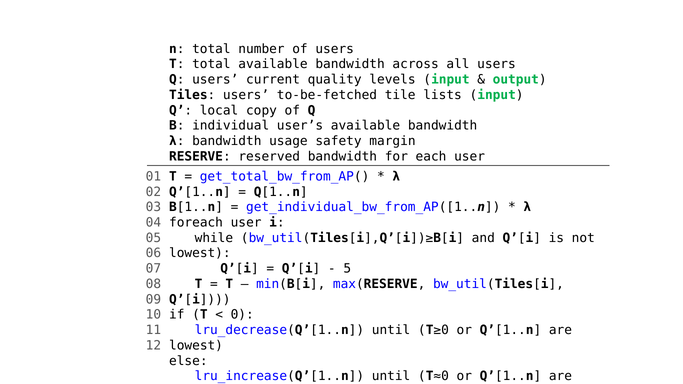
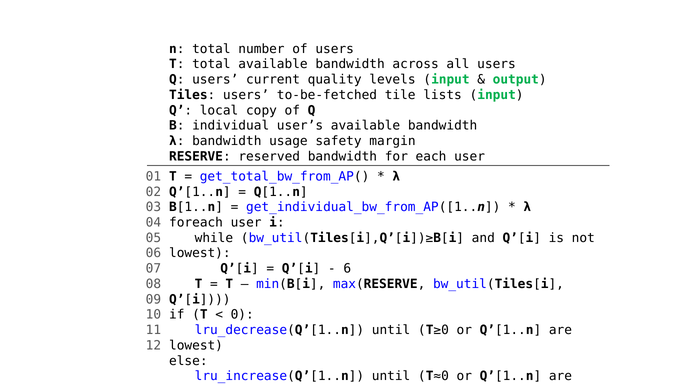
5: 5 -> 6
